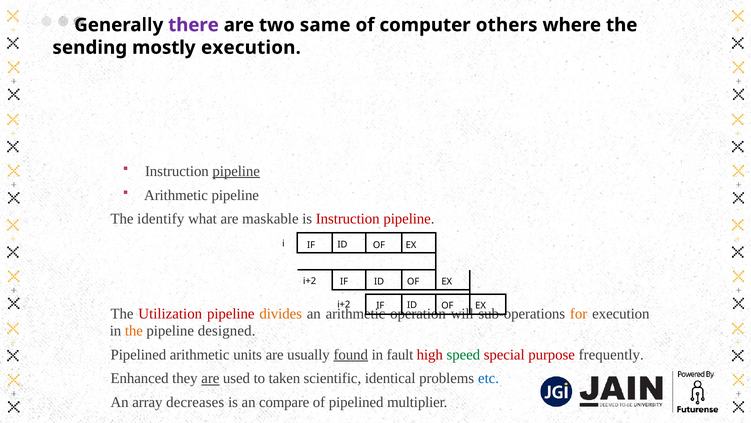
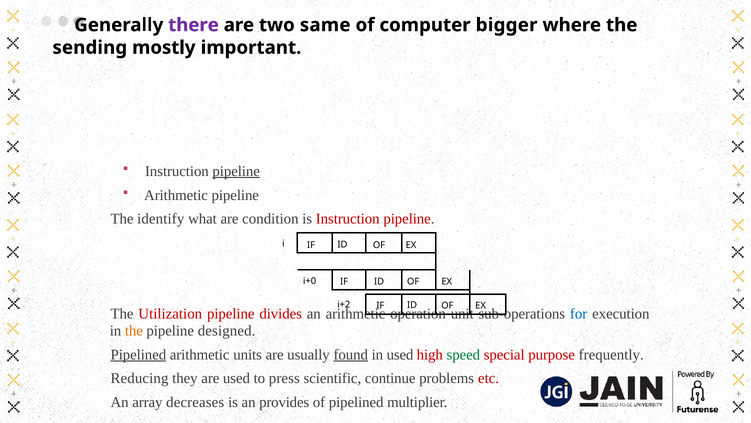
others: others -> bigger
mostly execution: execution -> important
maskable: maskable -> condition
i+2 at (310, 281): i+2 -> i+0
divides colour: orange -> red
will: will -> unit
for colour: orange -> blue
Pipelined at (138, 354) underline: none -> present
in fault: fault -> used
Enhanced: Enhanced -> Reducing
are at (210, 378) underline: present -> none
taken: taken -> press
identical: identical -> continue
etc colour: blue -> red
compare: compare -> provides
